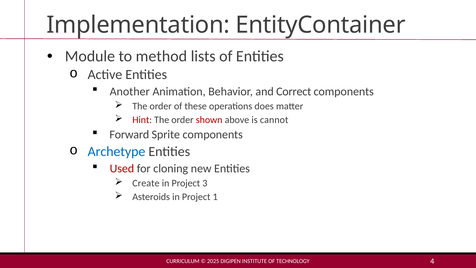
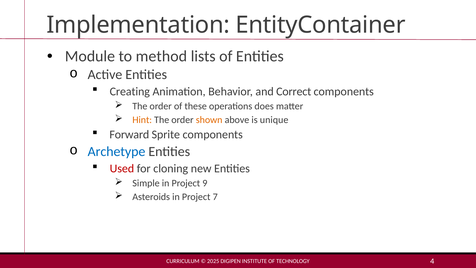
Another: Another -> Creating
Hint colour: red -> orange
shown colour: red -> orange
cannot: cannot -> unique
Create: Create -> Simple
3: 3 -> 9
1: 1 -> 7
